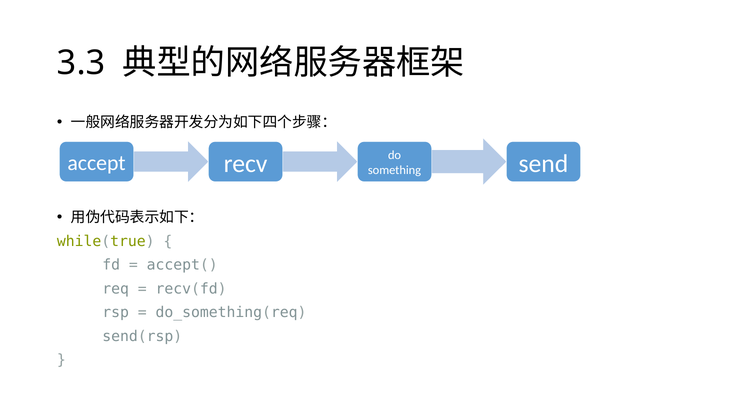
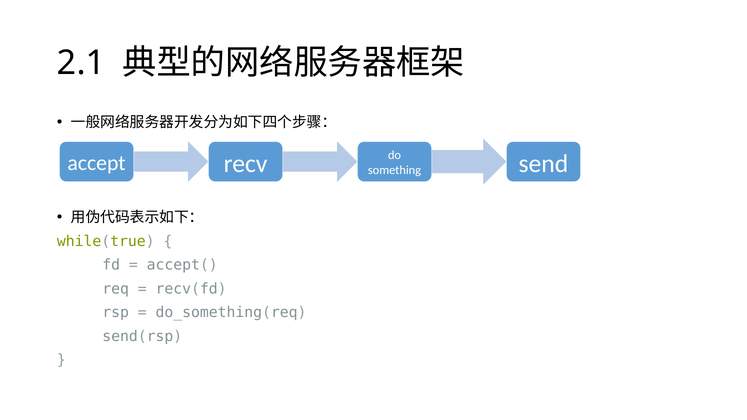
3.3: 3.3 -> 2.1
